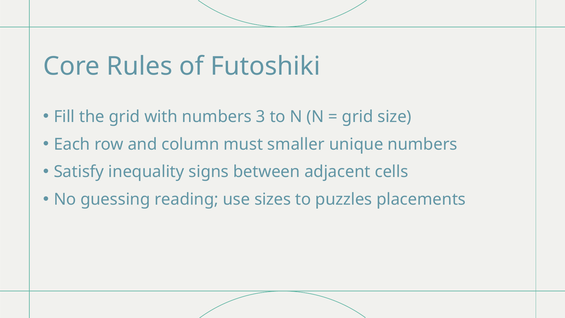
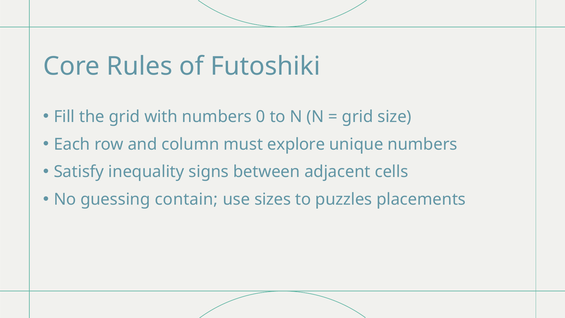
3: 3 -> 0
smaller: smaller -> explore
reading: reading -> contain
